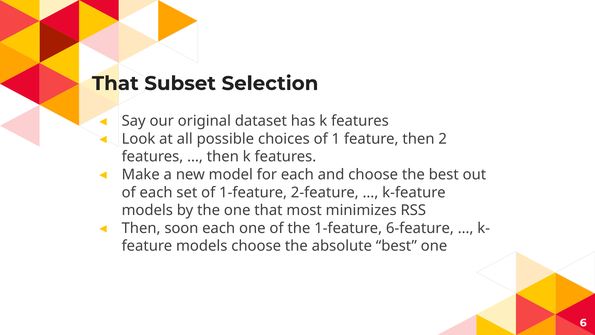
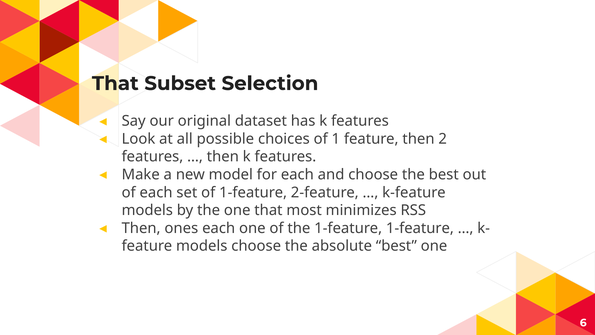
soon: soon -> ones
1-feature 6-feature: 6-feature -> 1-feature
